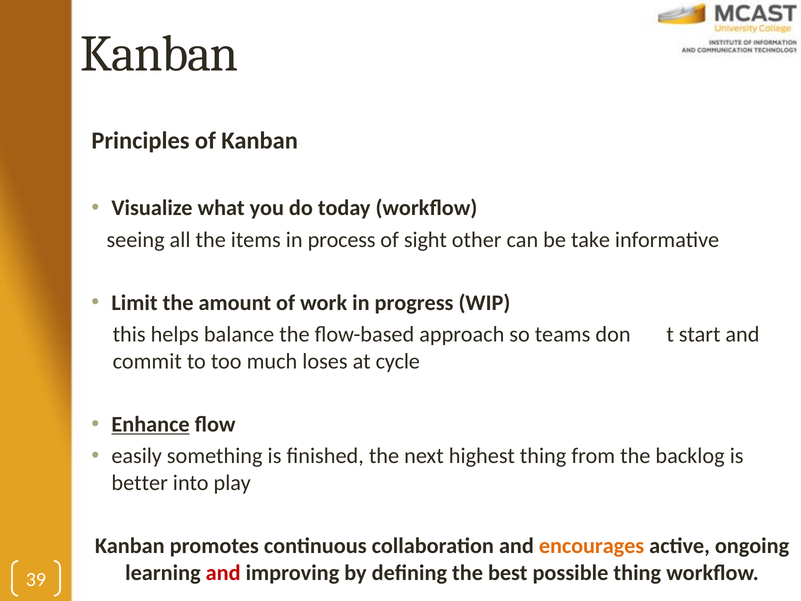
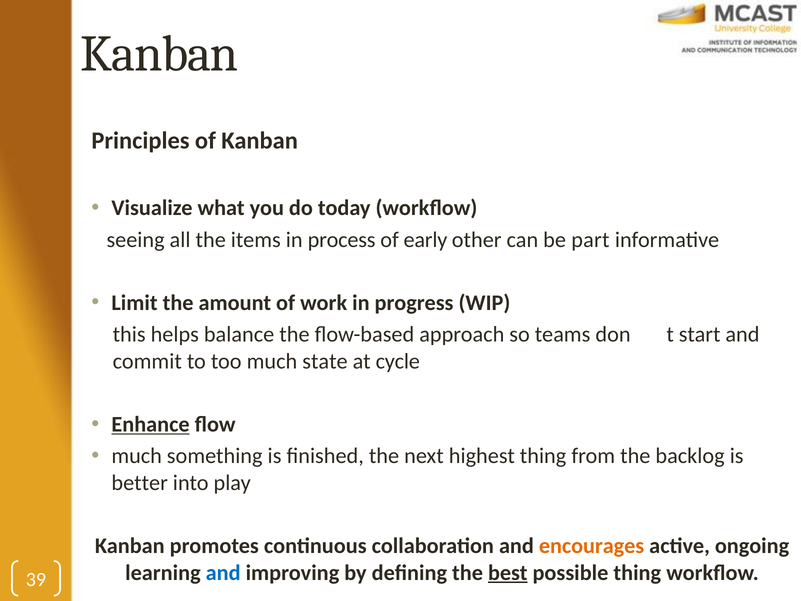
sight: sight -> early
take: take -> part
loses: loses -> state
easily at (137, 456): easily -> much
and at (223, 573) colour: red -> blue
best underline: none -> present
